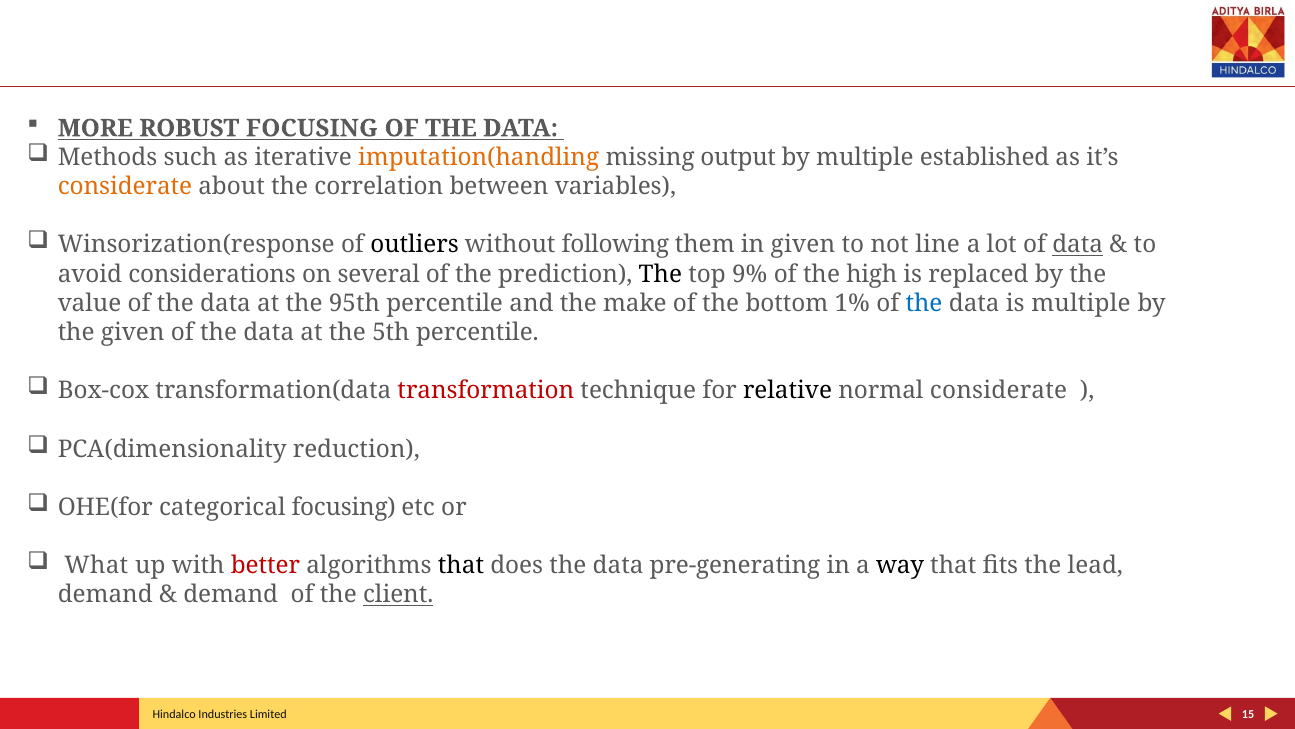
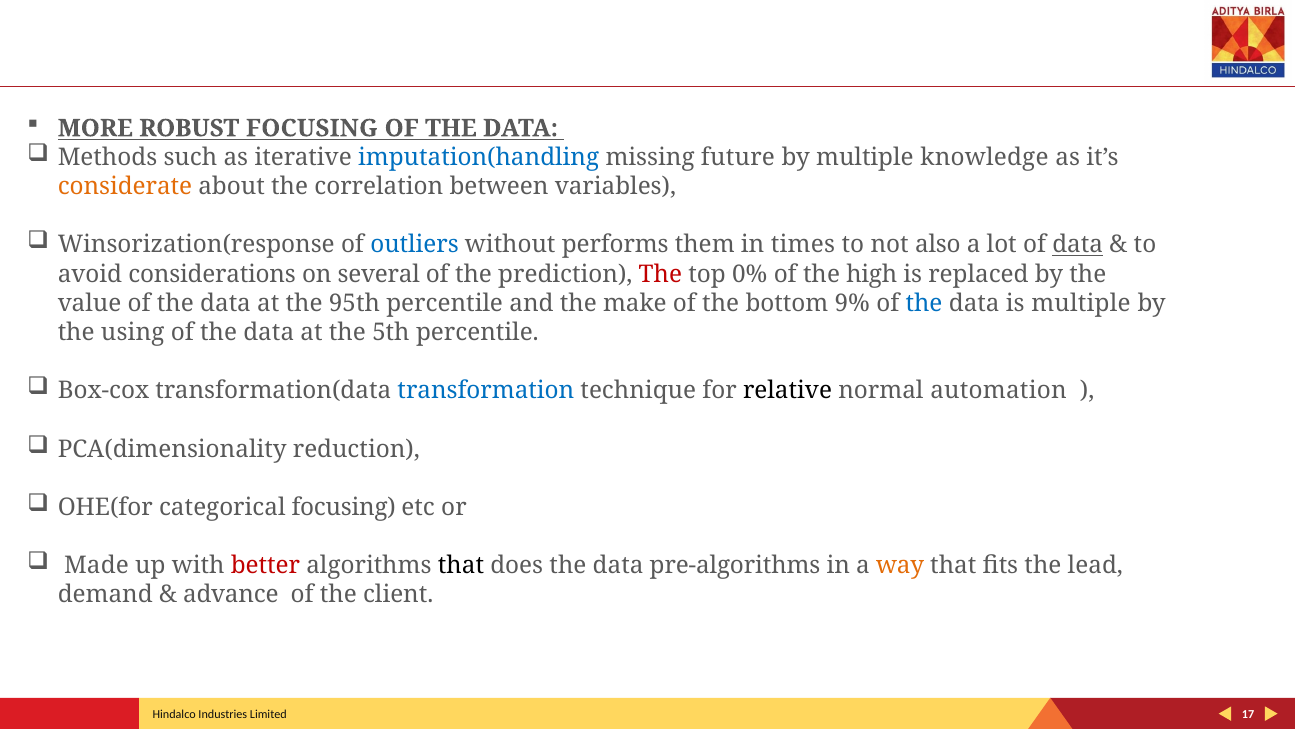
imputation(handling colour: orange -> blue
output: output -> future
established: established -> knowledge
outliers colour: black -> blue
following: following -> performs
in given: given -> times
line: line -> also
The at (660, 274) colour: black -> red
9%: 9% -> 0%
1%: 1% -> 9%
the given: given -> using
transformation colour: red -> blue
normal considerate: considerate -> automation
What: What -> Made
pre-generating: pre-generating -> pre-algorithms
way colour: black -> orange
demand at (231, 594): demand -> advance
client underline: present -> none
15: 15 -> 17
